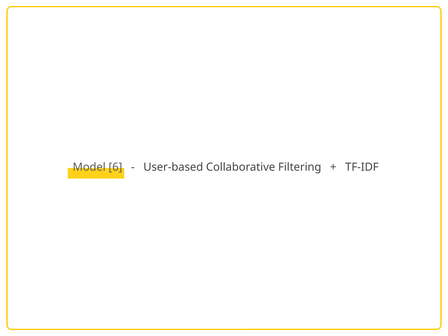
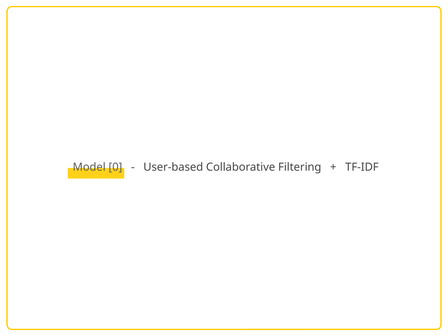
6: 6 -> 0
